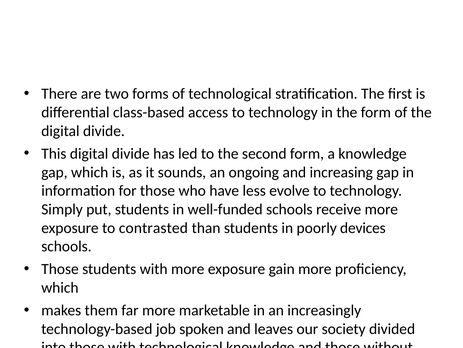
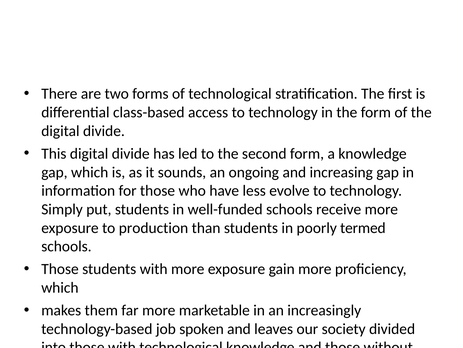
contrasted: contrasted -> production
devices: devices -> termed
